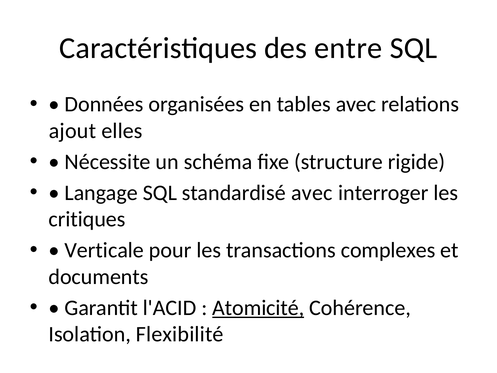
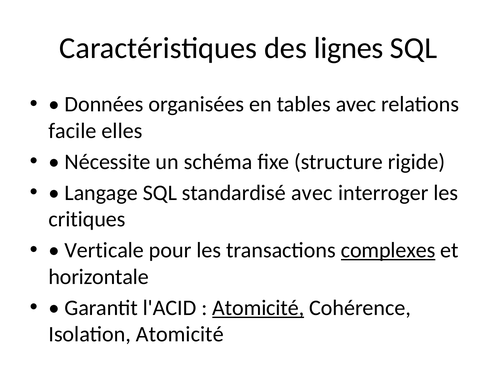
entre: entre -> lignes
ajout: ajout -> facile
complexes underline: none -> present
documents: documents -> horizontale
Isolation Flexibilité: Flexibilité -> Atomicité
